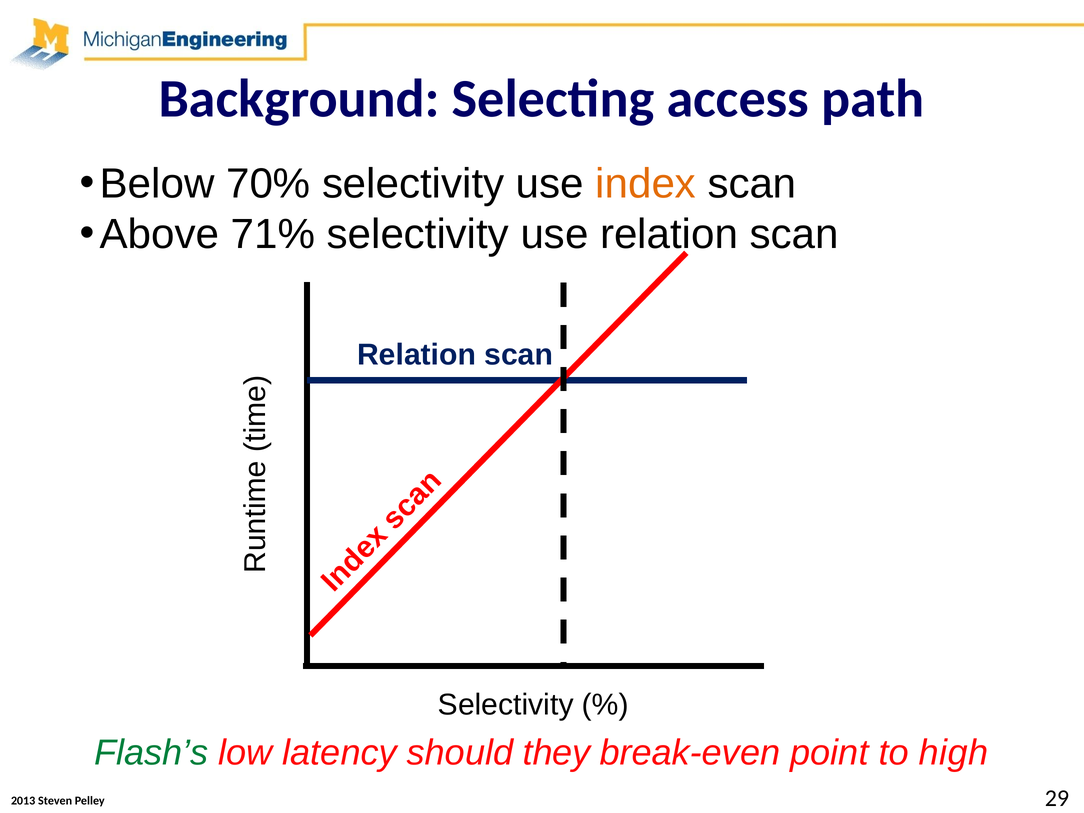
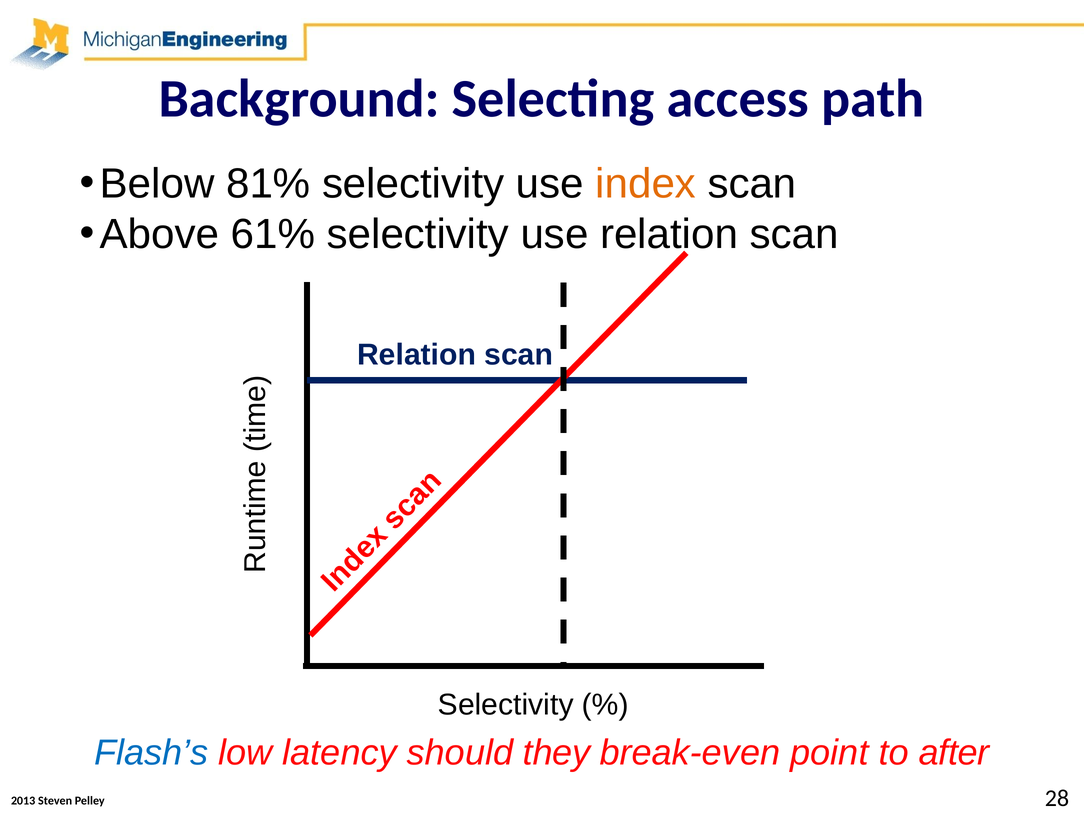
70%: 70% -> 81%
71%: 71% -> 61%
Flash’s colour: green -> blue
high: high -> after
29: 29 -> 28
